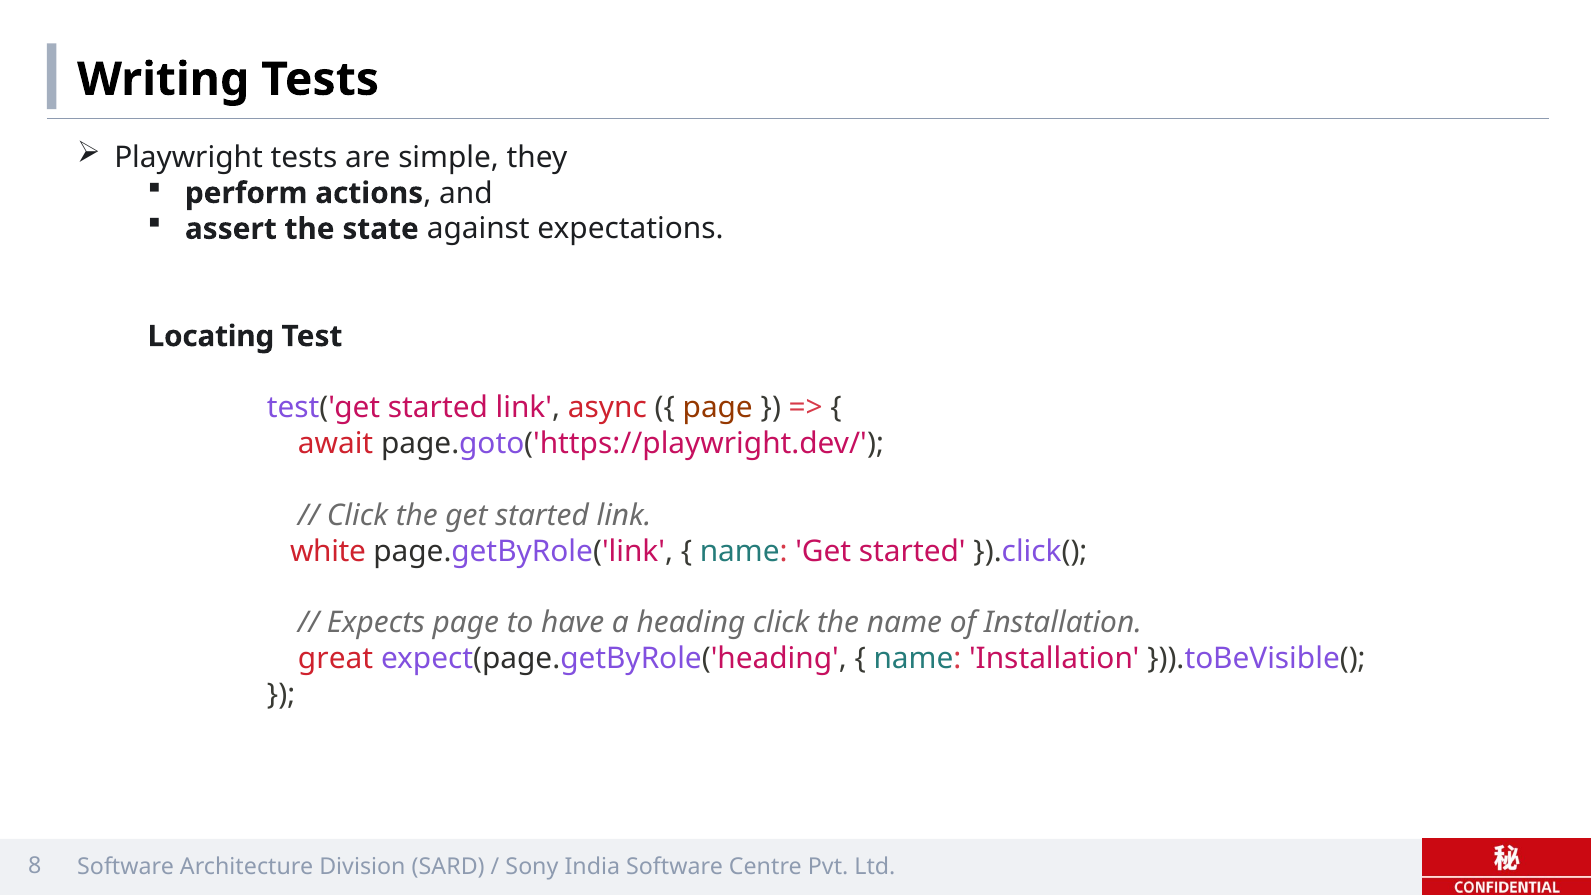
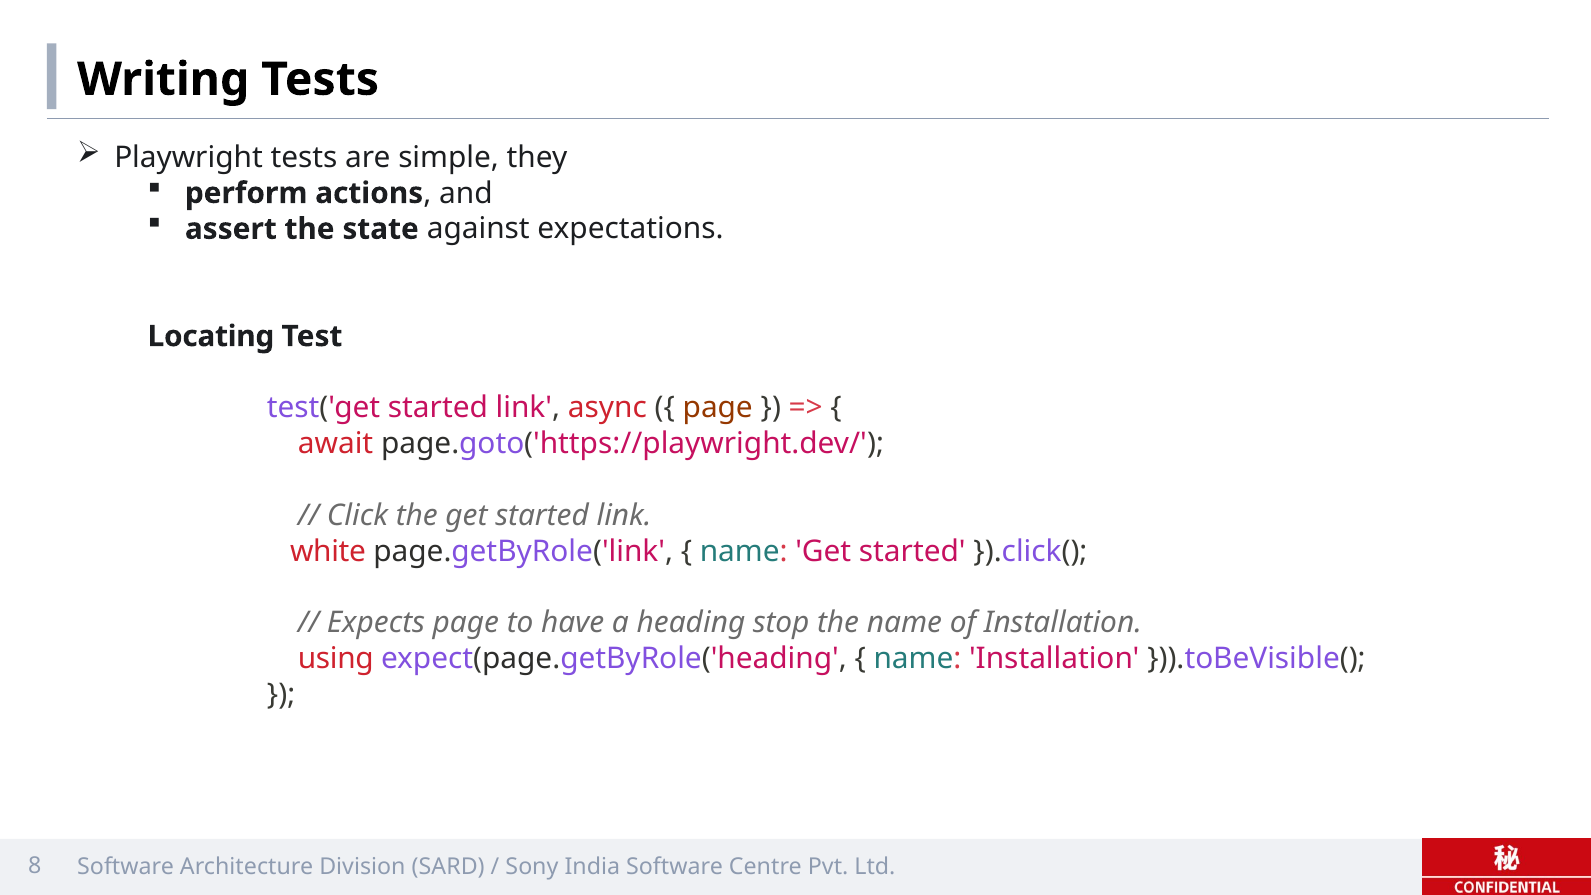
heading click: click -> stop
great: great -> using
